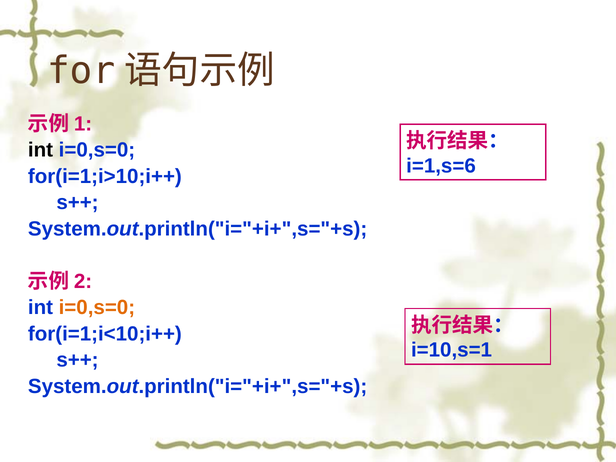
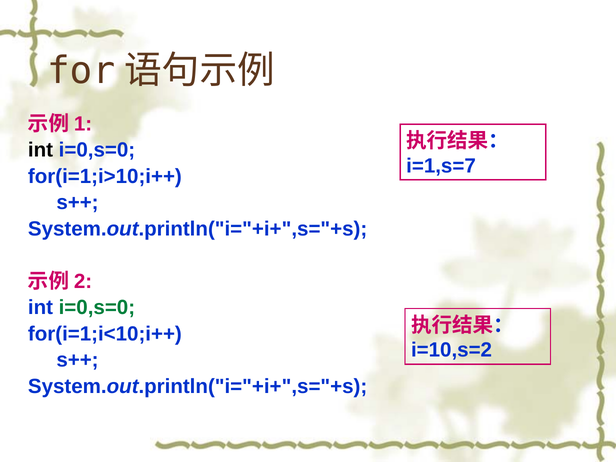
i=1,s=6: i=1,s=6 -> i=1,s=7
i=0,s=0 at (97, 308) colour: orange -> green
i=10,s=1: i=10,s=1 -> i=10,s=2
